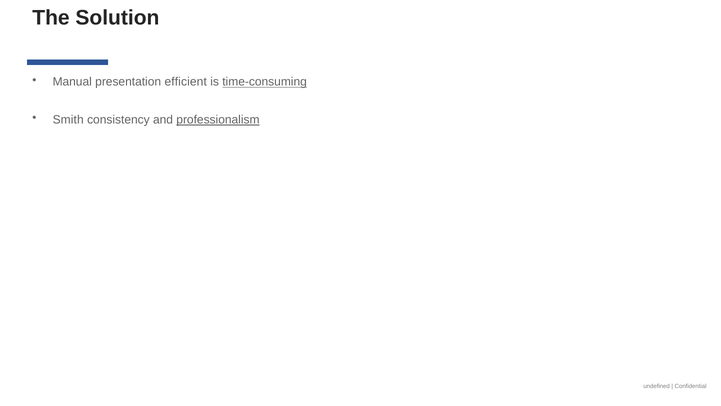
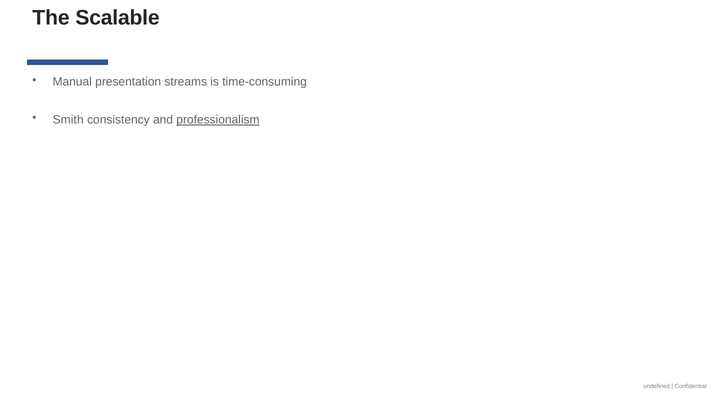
Solution: Solution -> Scalable
efficient: efficient -> streams
time-consuming underline: present -> none
